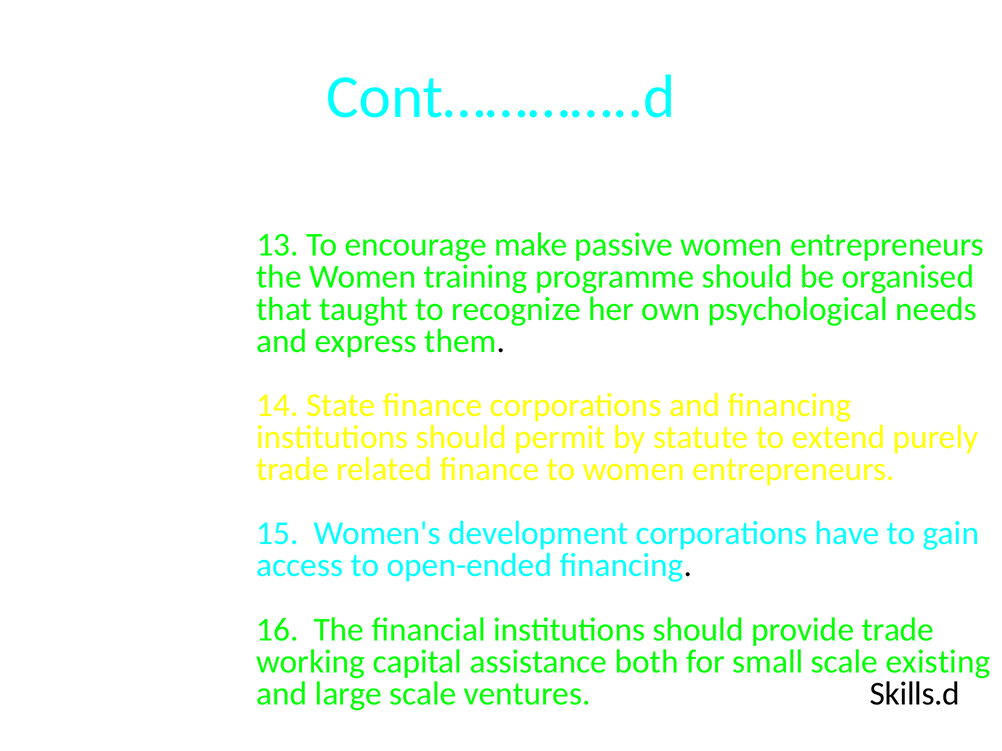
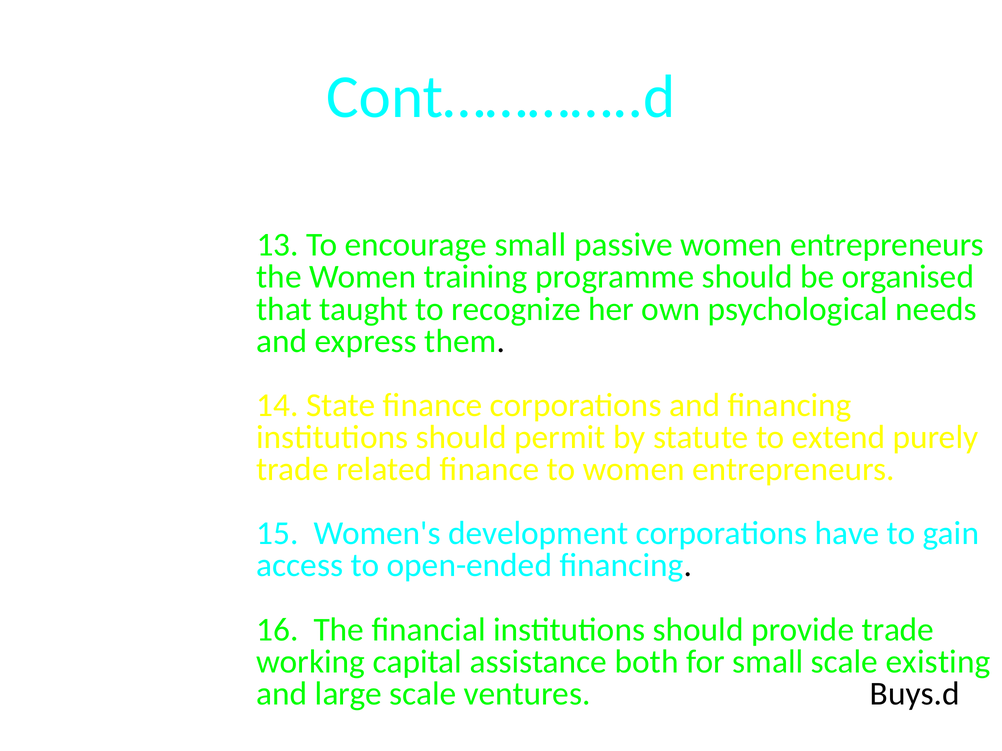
encourage make: make -> small
Skills.d: Skills.d -> Buys.d
